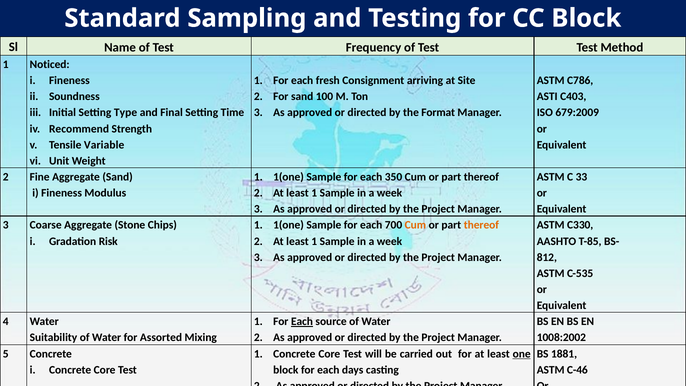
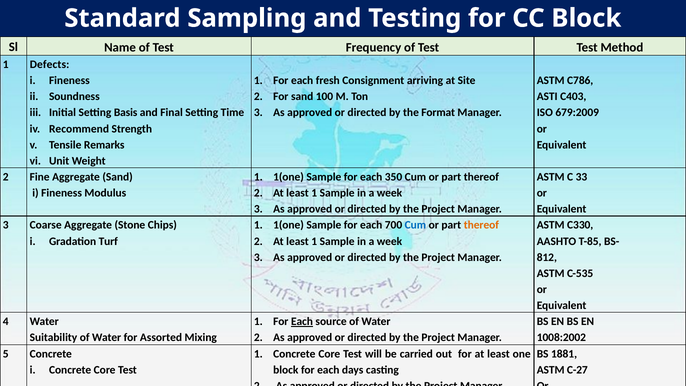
Noticed: Noticed -> Defects
Type: Type -> Basis
Variable: Variable -> Remarks
Cum at (415, 225) colour: orange -> blue
Risk: Risk -> Turf
one underline: present -> none
C-46: C-46 -> C-27
